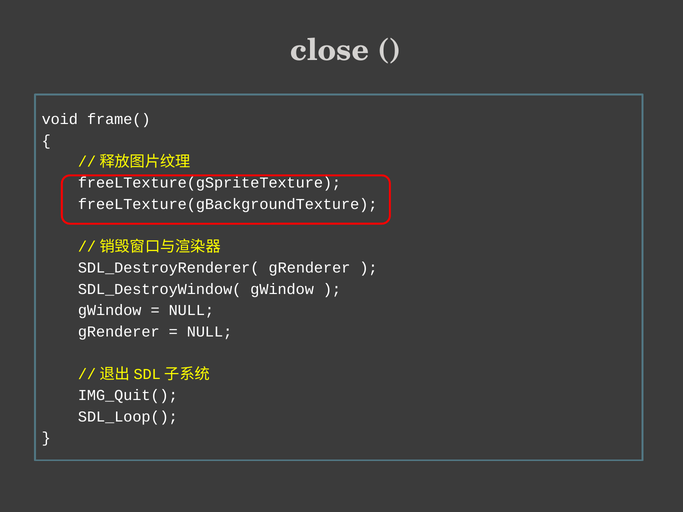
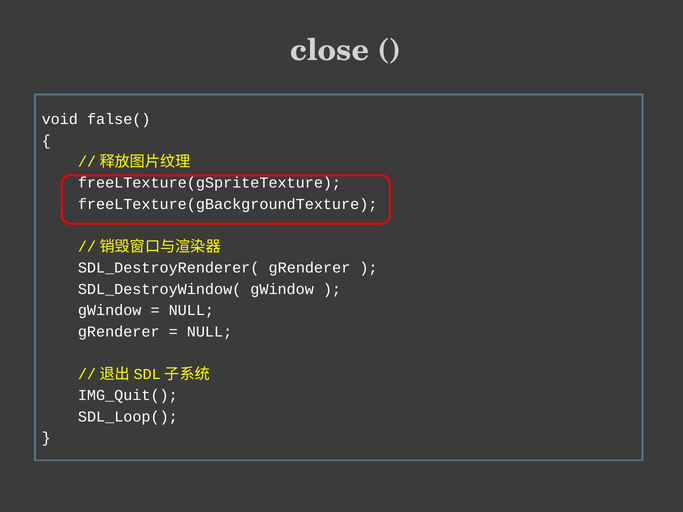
frame(: frame( -> false(
